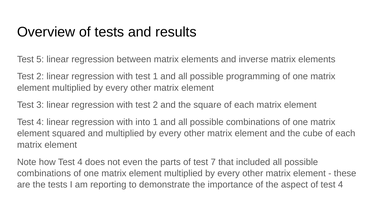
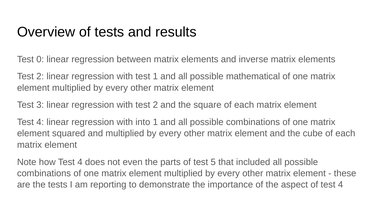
5: 5 -> 0
programming: programming -> mathematical
7: 7 -> 5
